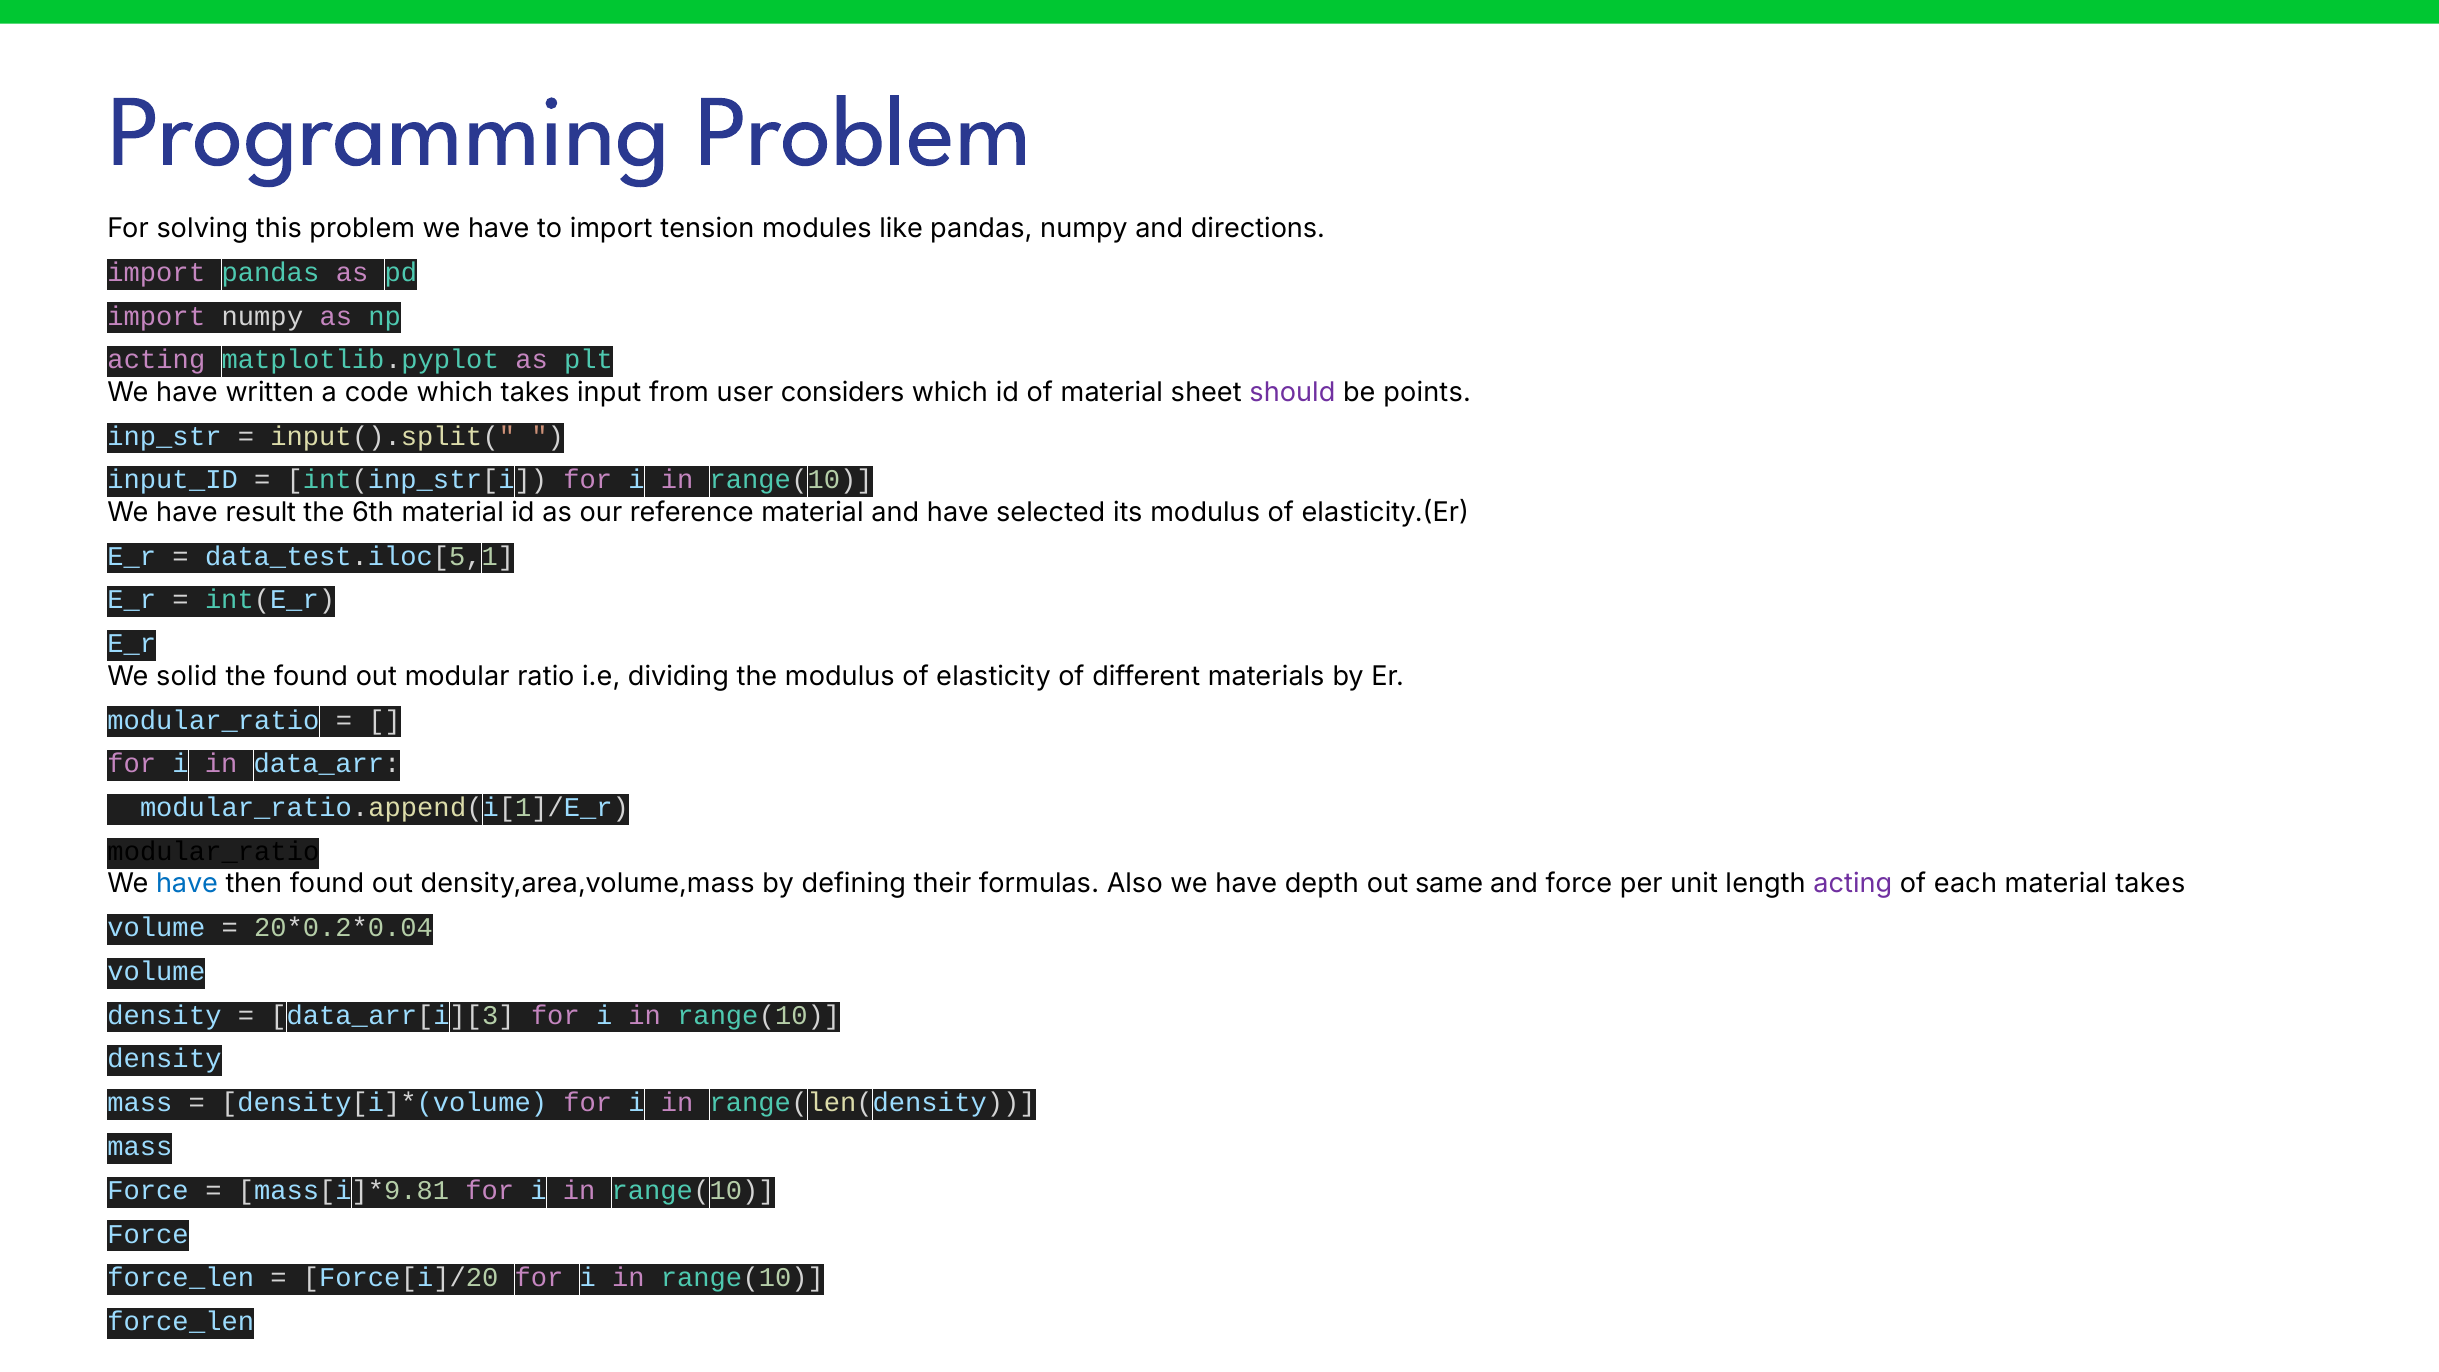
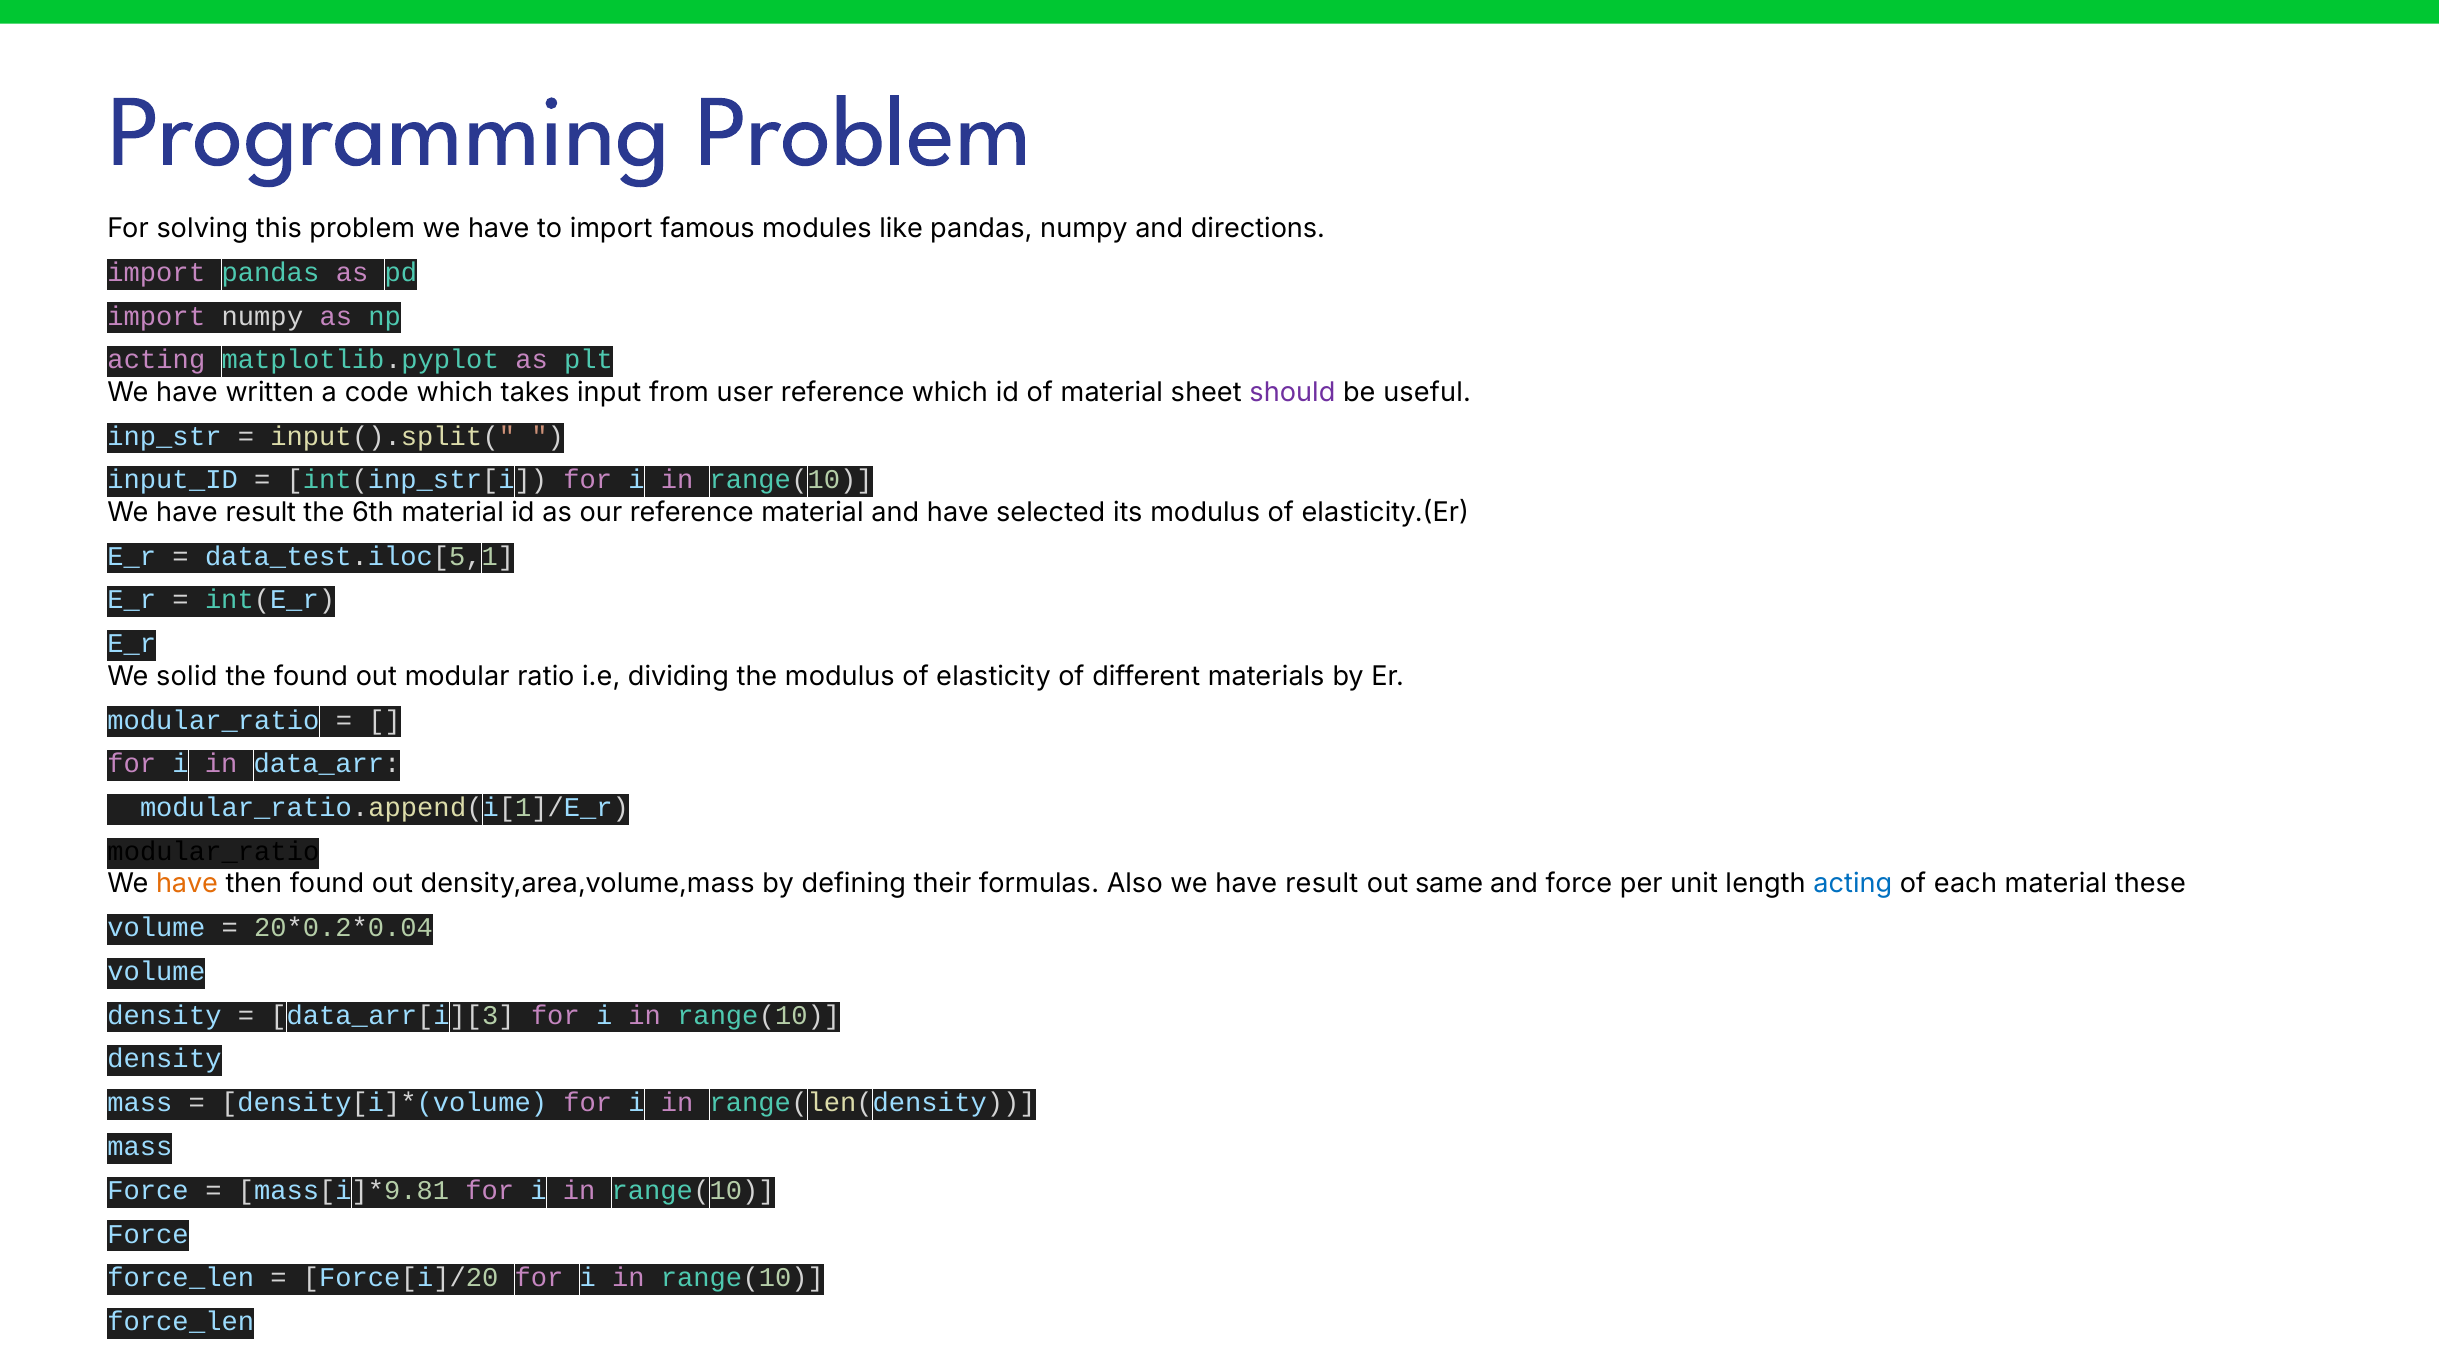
tension: tension -> famous
user considers: considers -> reference
points: points -> useful
have at (187, 884) colour: blue -> orange
Also we have depth: depth -> result
acting at (1853, 884) colour: purple -> blue
material takes: takes -> these
